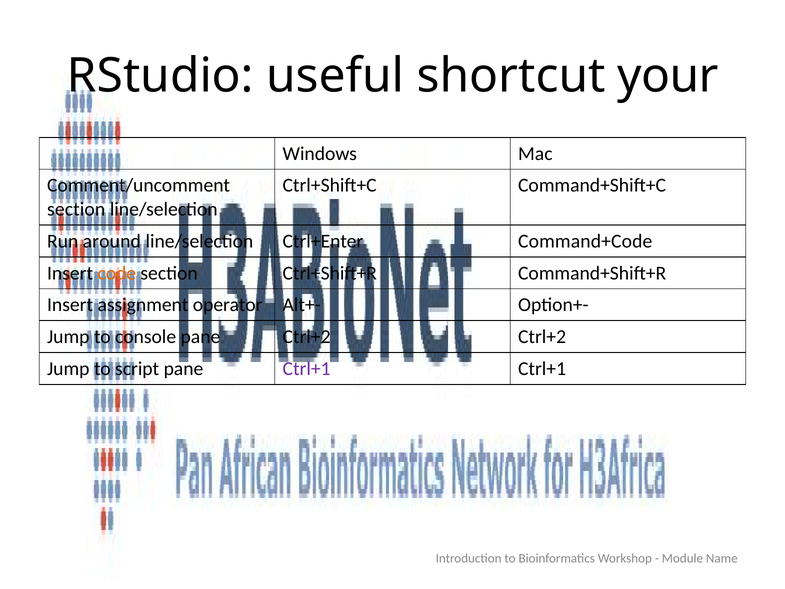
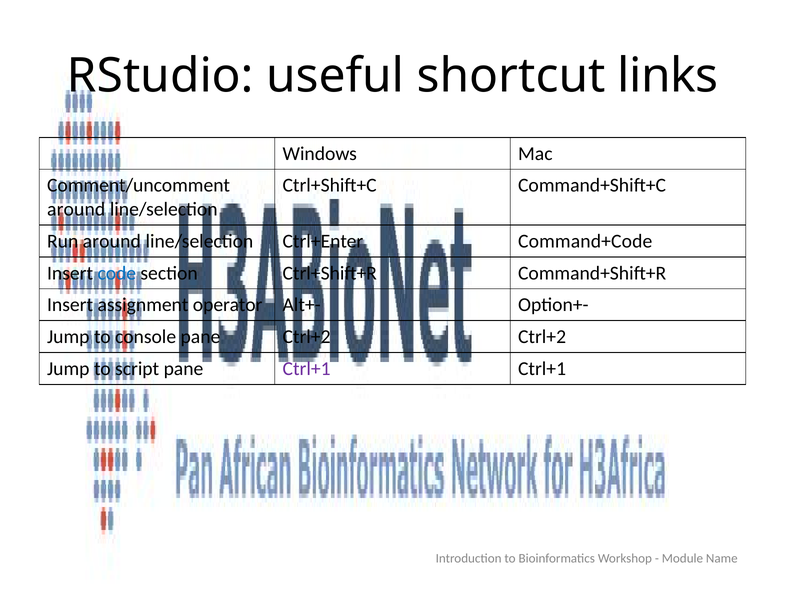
your: your -> links
section at (76, 209): section -> around
code colour: orange -> blue
